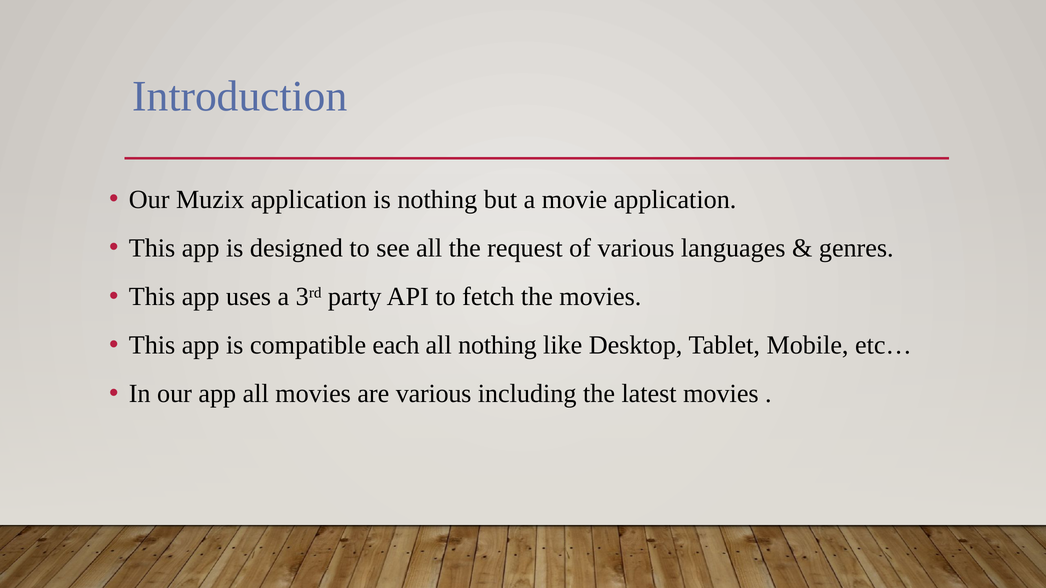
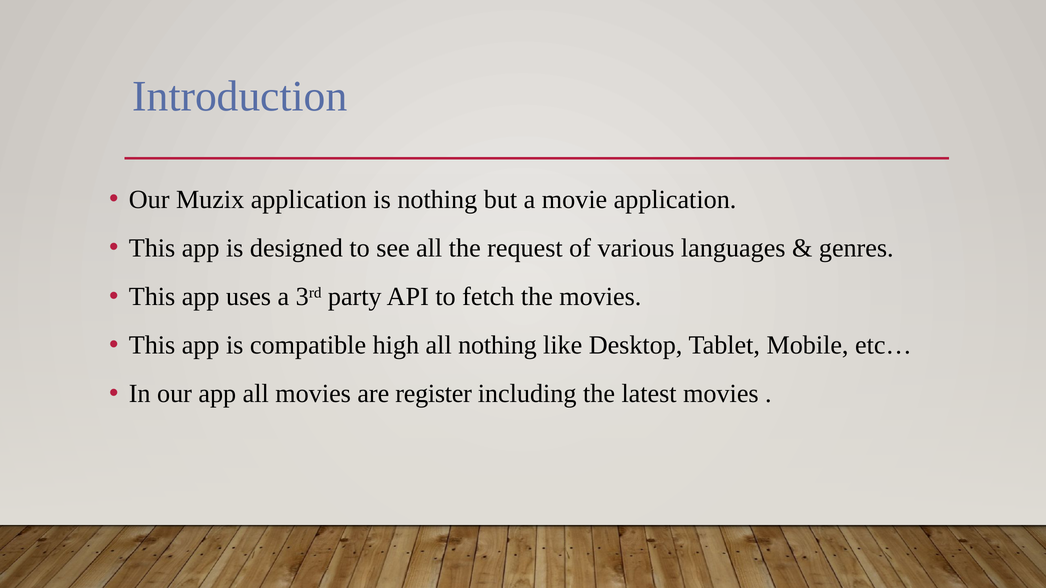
each: each -> high
are various: various -> register
